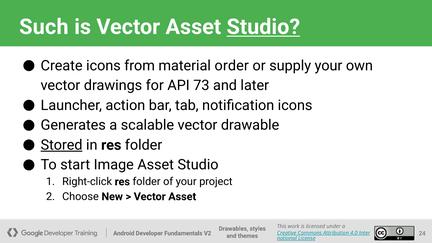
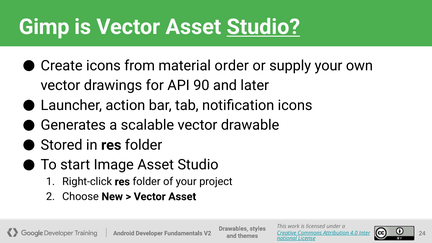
Such: Such -> Gimp
73: 73 -> 90
Stored underline: present -> none
